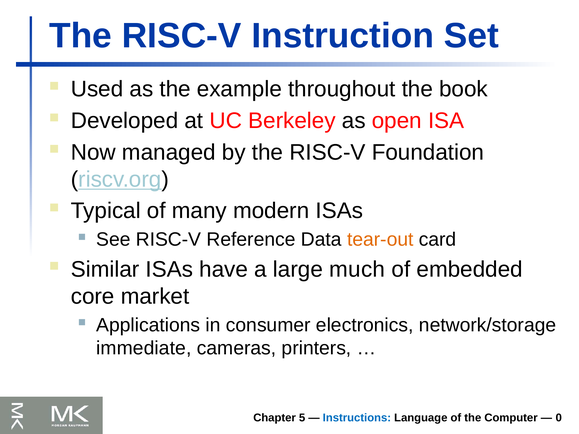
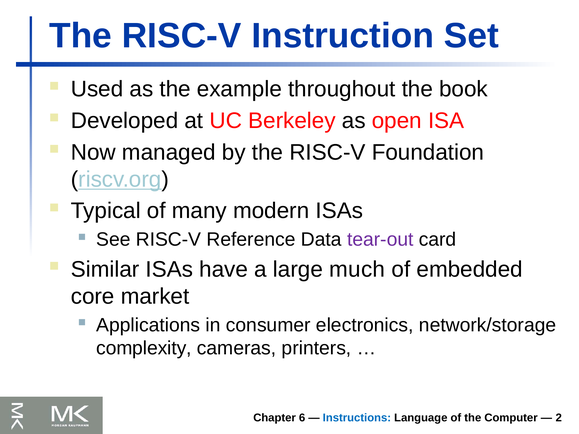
tear-out colour: orange -> purple
immediate: immediate -> complexity
5: 5 -> 6
0: 0 -> 2
